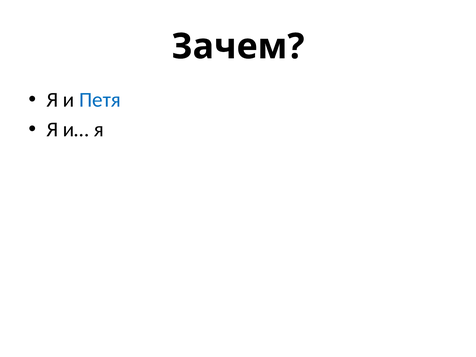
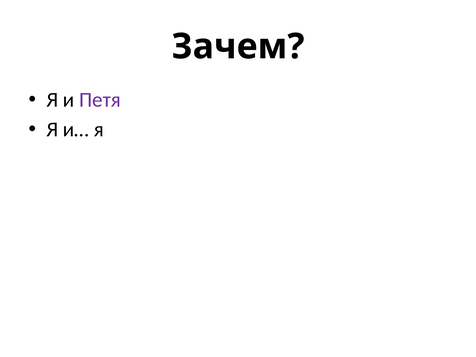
Петя colour: blue -> purple
